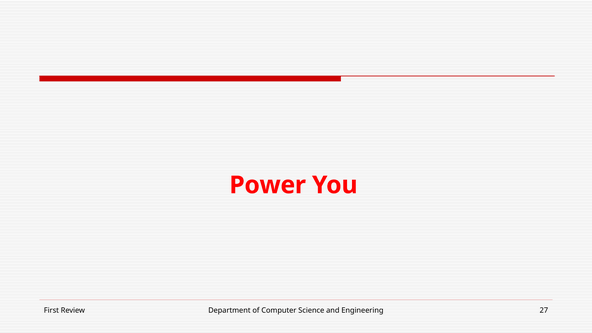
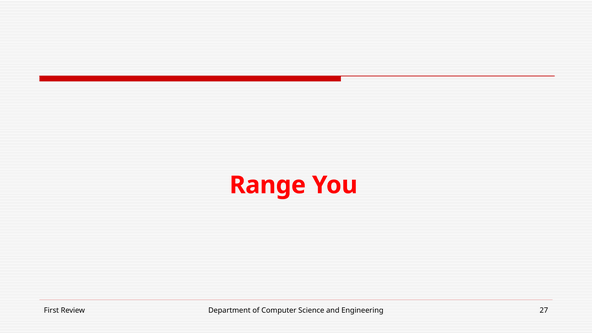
Power: Power -> Range
